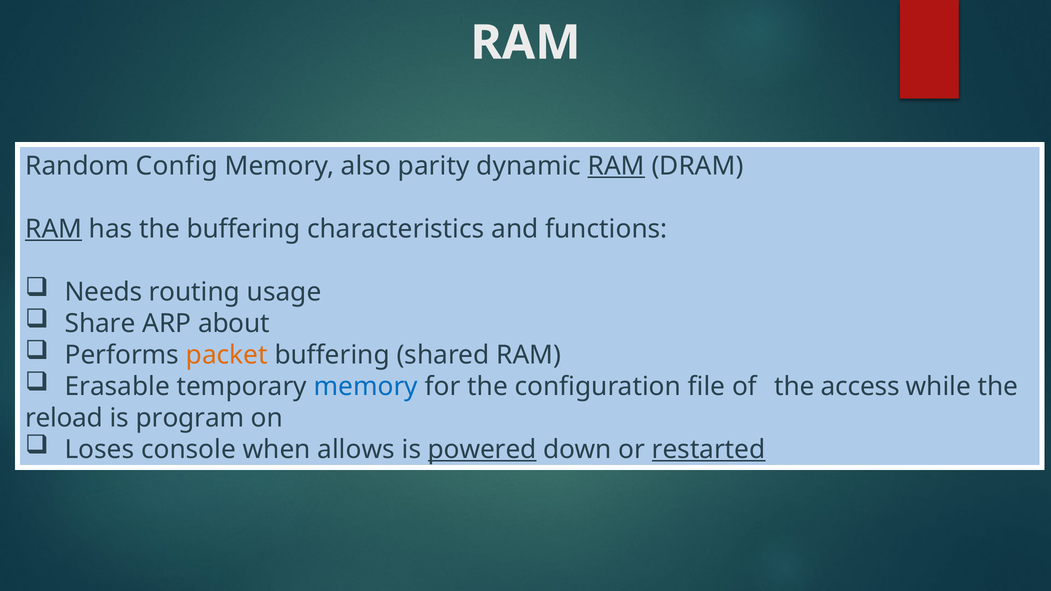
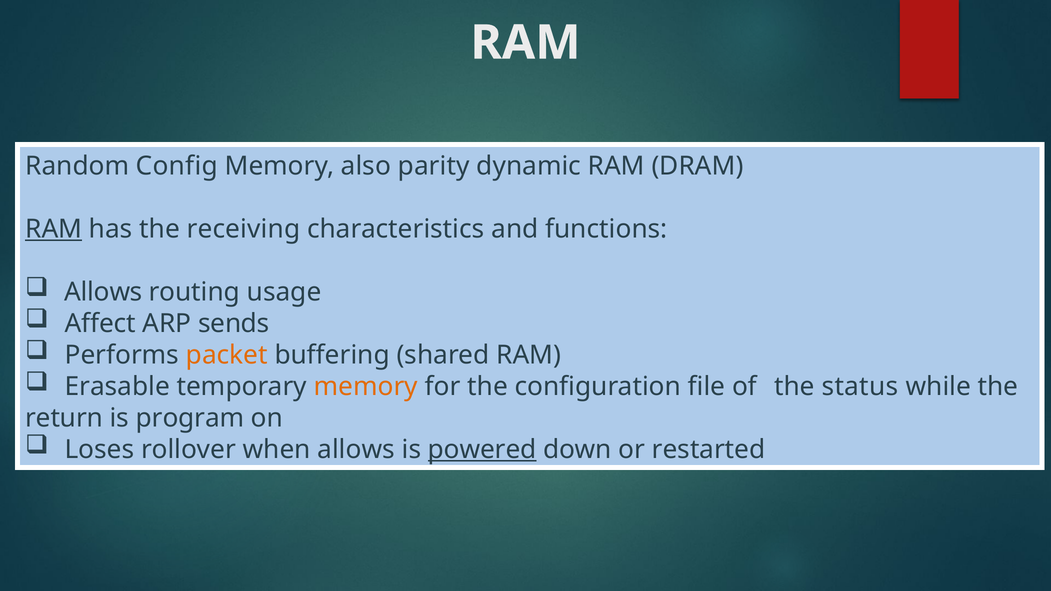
RAM at (616, 166) underline: present -> none
the buffering: buffering -> receiving
Needs at (103, 292): Needs -> Allows
Share: Share -> Affect
about: about -> sends
memory at (366, 387) colour: blue -> orange
access: access -> status
reload: reload -> return
console: console -> rollover
restarted underline: present -> none
